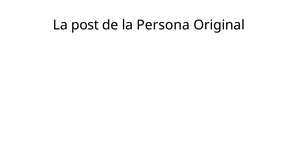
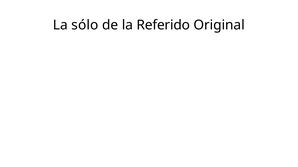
post: post -> sólo
Persona: Persona -> Referido
